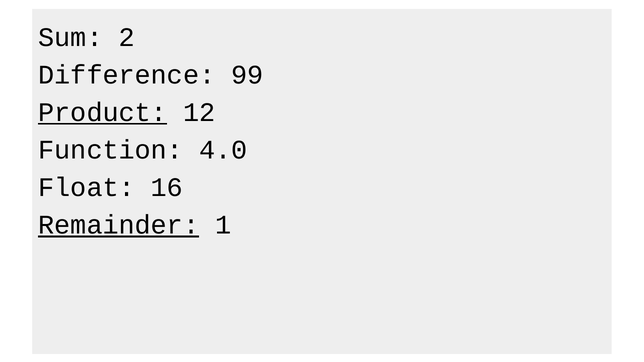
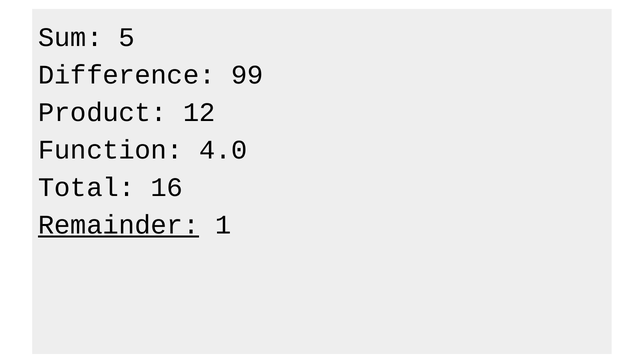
2: 2 -> 5
Product underline: present -> none
Float: Float -> Total
